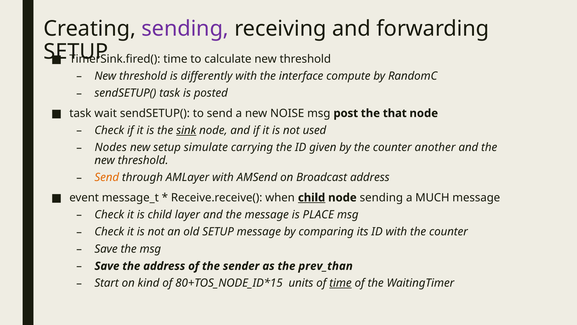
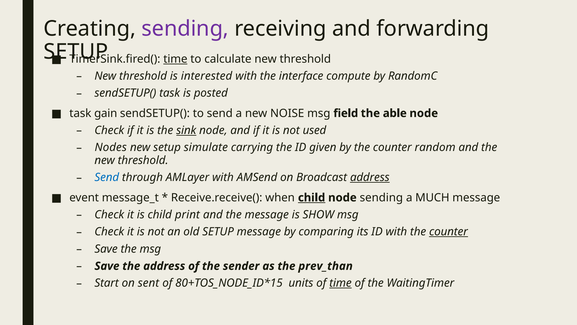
time at (175, 59) underline: none -> present
differently: differently -> interested
wait: wait -> gain
post: post -> field
that: that -> able
another: another -> random
Send at (107, 177) colour: orange -> blue
address at (370, 177) underline: none -> present
layer: layer -> print
PLACE: PLACE -> SHOW
counter at (448, 232) underline: none -> present
kind: kind -> sent
